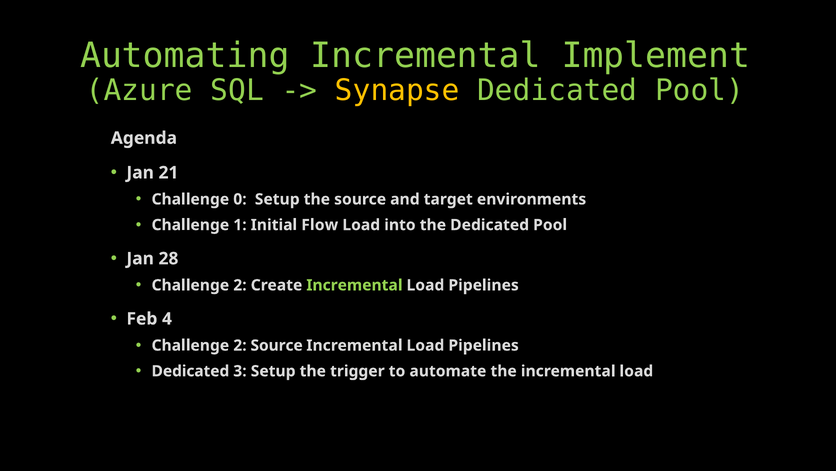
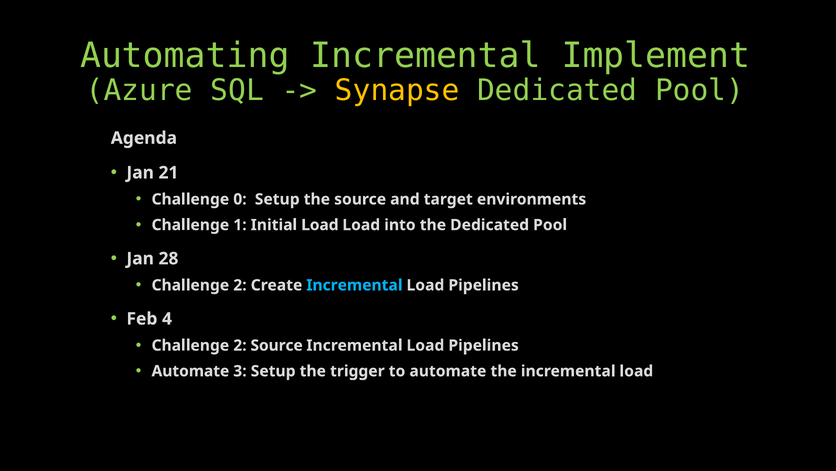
Initial Flow: Flow -> Load
Incremental at (354, 285) colour: light green -> light blue
Dedicated at (190, 371): Dedicated -> Automate
